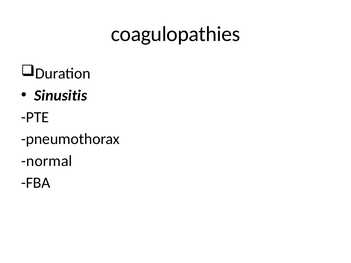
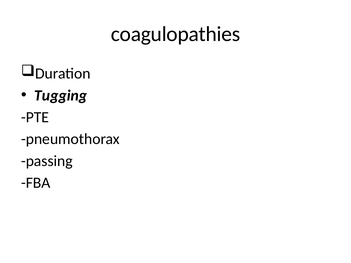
Sinusitis: Sinusitis -> Tugging
normal: normal -> passing
